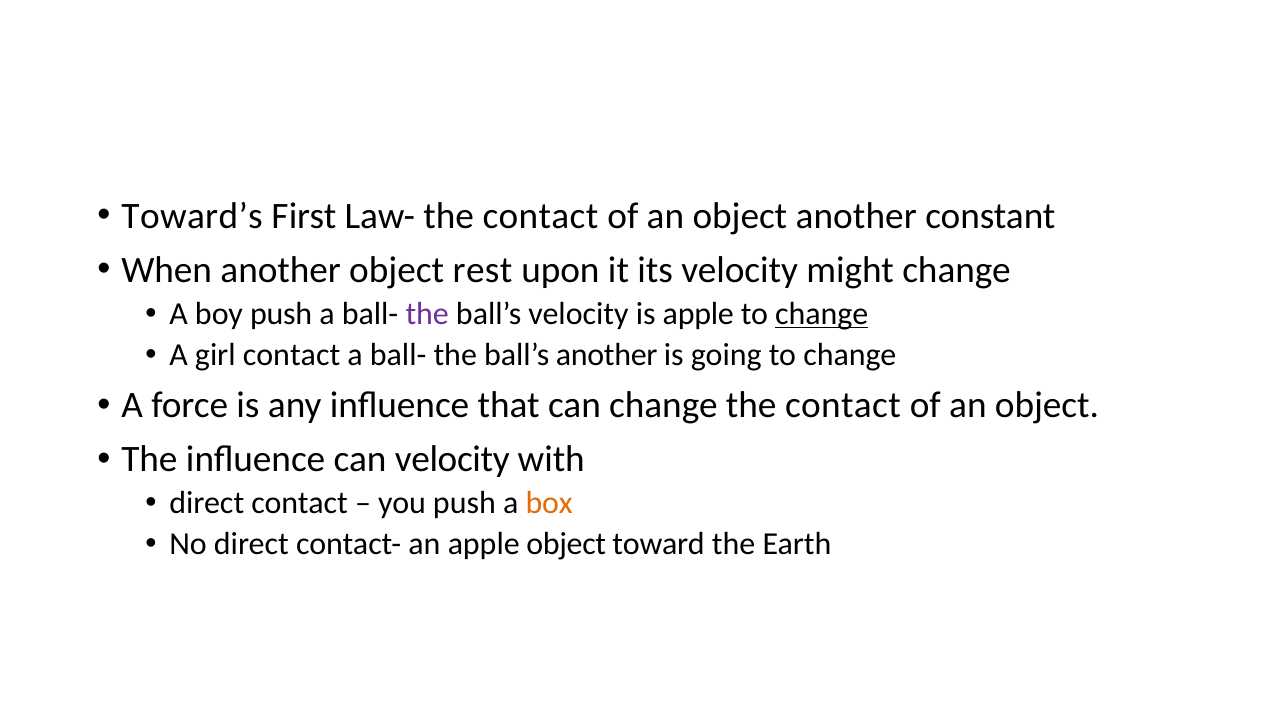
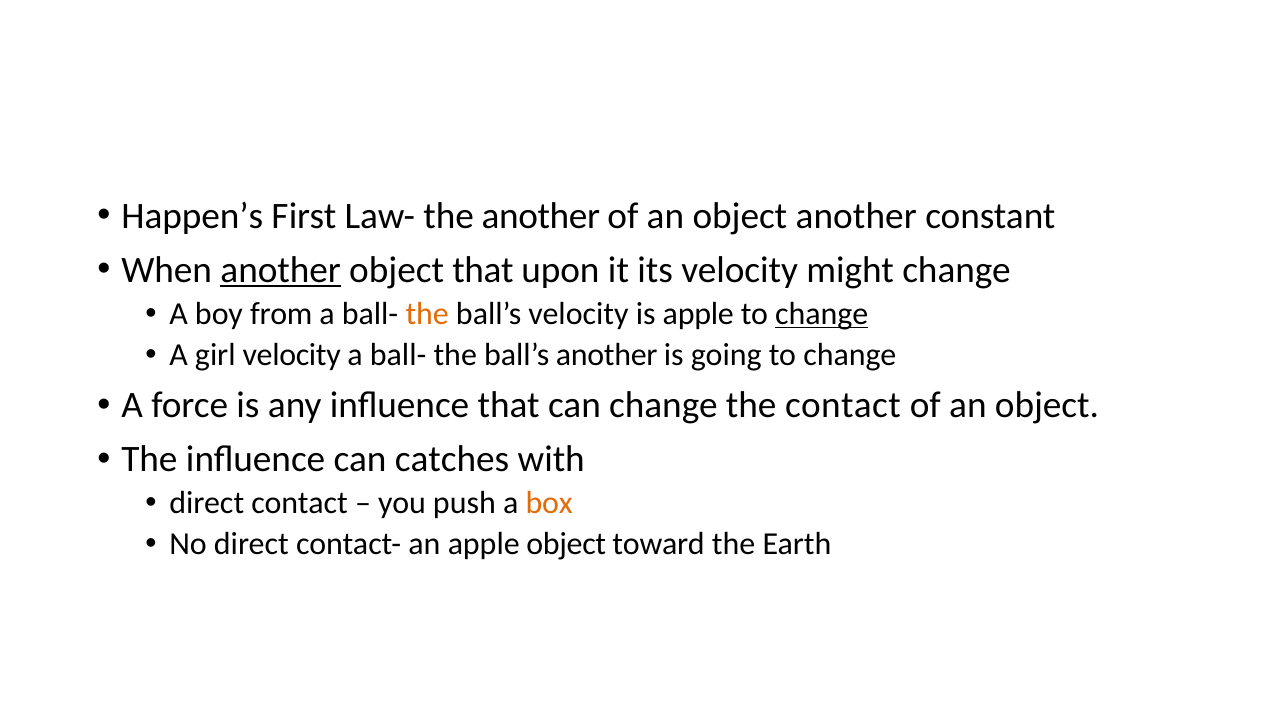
Toward’s: Toward’s -> Happen’s
Law- the contact: contact -> another
another at (281, 270) underline: none -> present
object rest: rest -> that
boy push: push -> from
the at (427, 314) colour: purple -> orange
girl contact: contact -> velocity
can velocity: velocity -> catches
